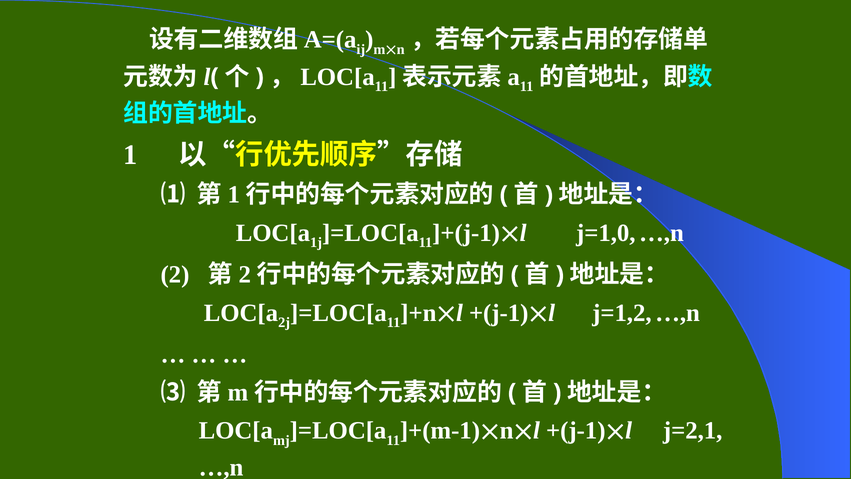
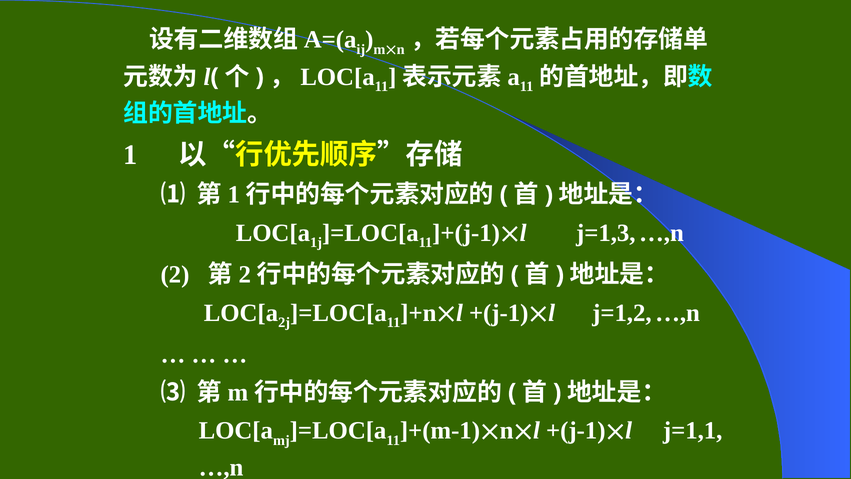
j=1,0: j=1,0 -> j=1,3
j=2,1: j=2,1 -> j=1,1
